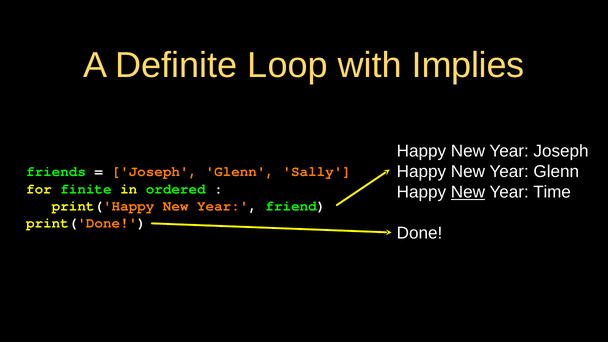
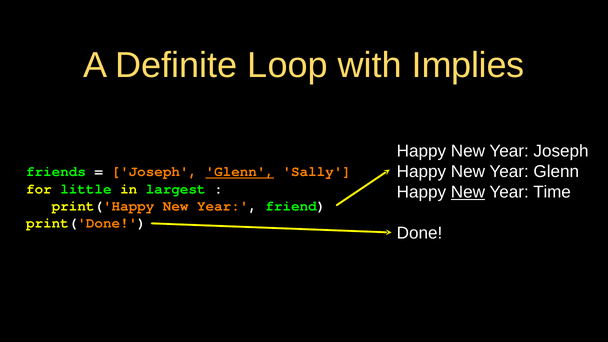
Glenn at (240, 172) underline: none -> present
finite: finite -> little
ordered: ordered -> largest
